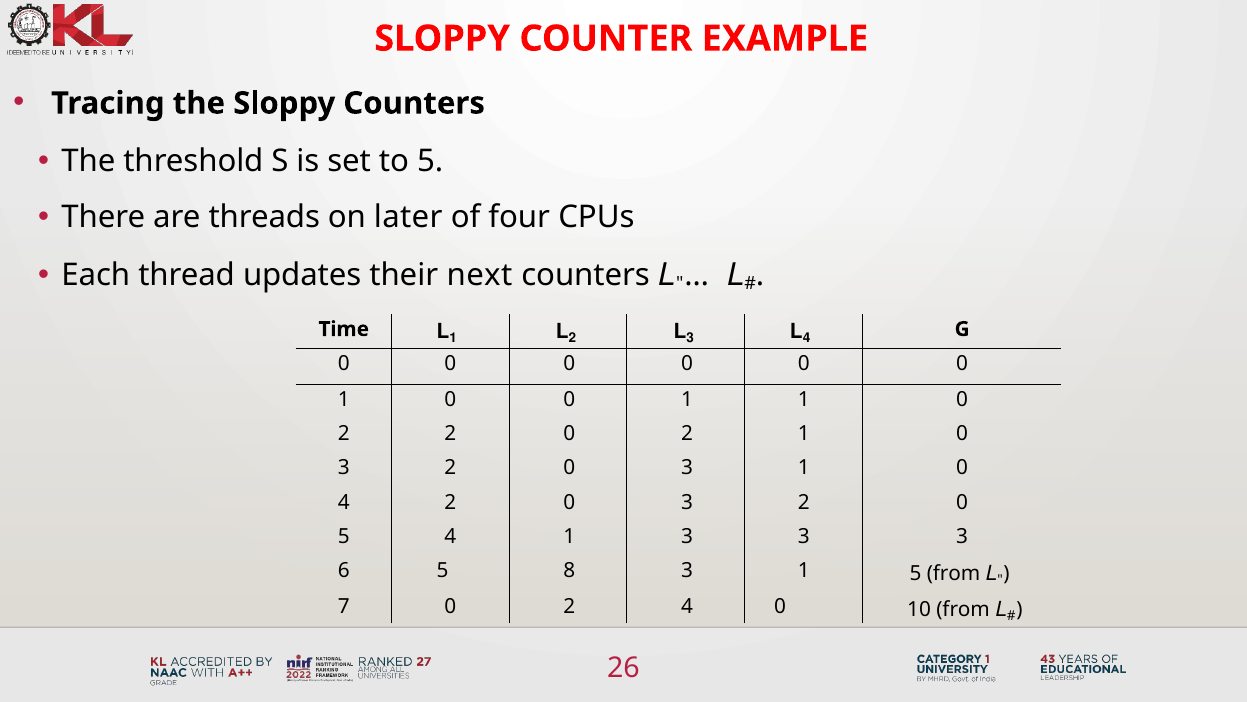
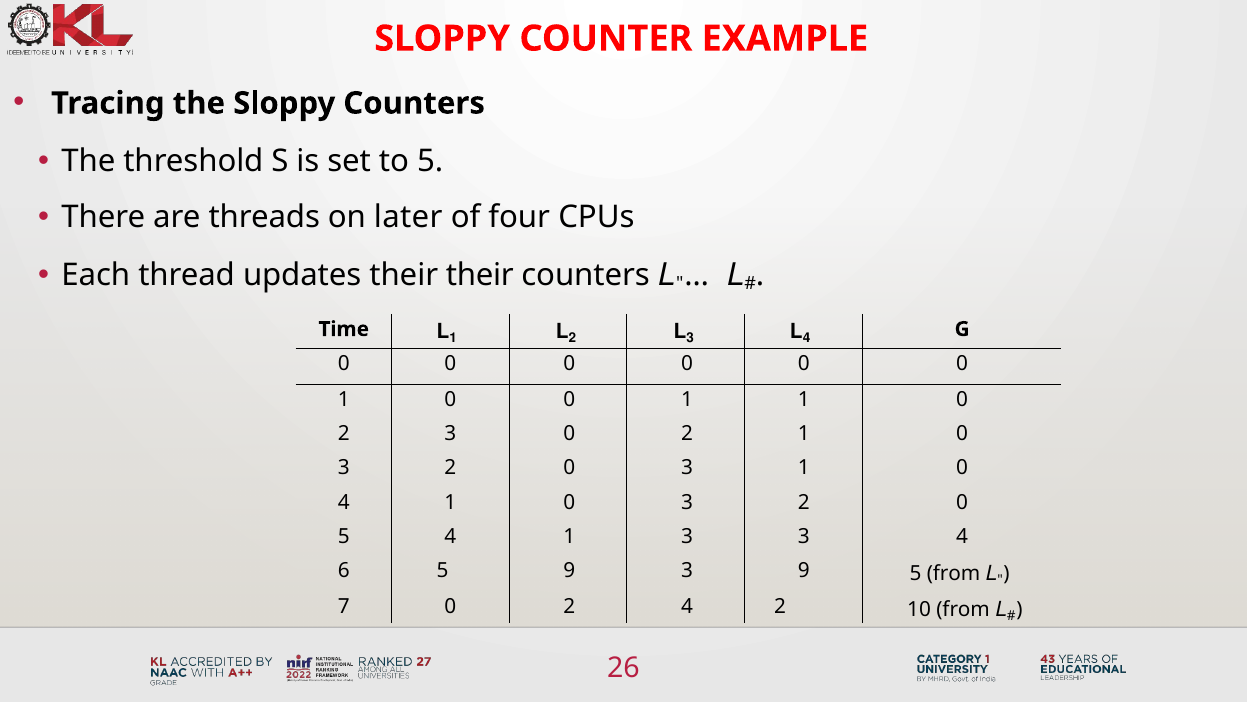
their next: next -> their
2 2: 2 -> 3
2 at (450, 502): 2 -> 1
3 3 3: 3 -> 4
5 8: 8 -> 9
1 at (804, 571): 1 -> 9
4 0: 0 -> 2
